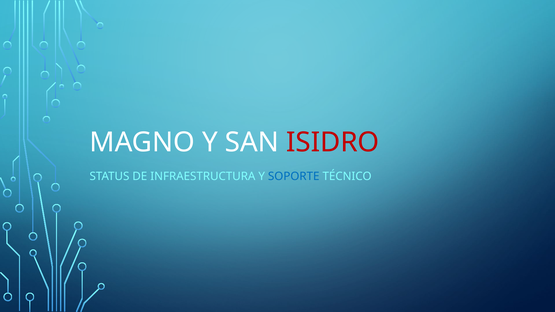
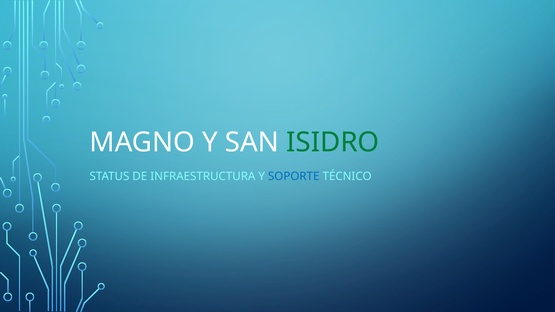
ISIDRO colour: red -> green
